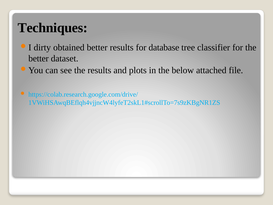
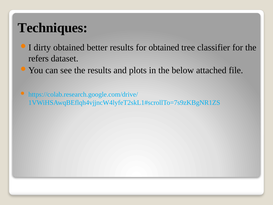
for database: database -> obtained
better at (39, 58): better -> refers
